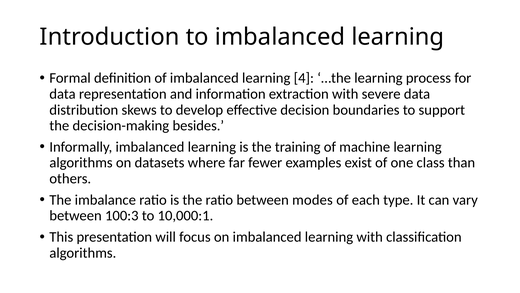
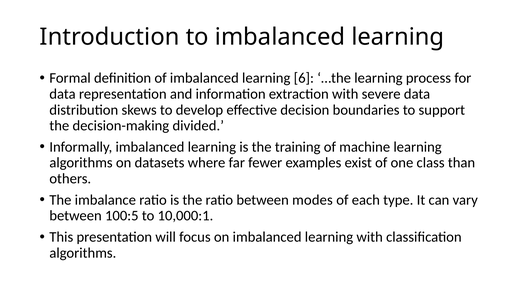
4: 4 -> 6
besides: besides -> divided
100:3: 100:3 -> 100:5
